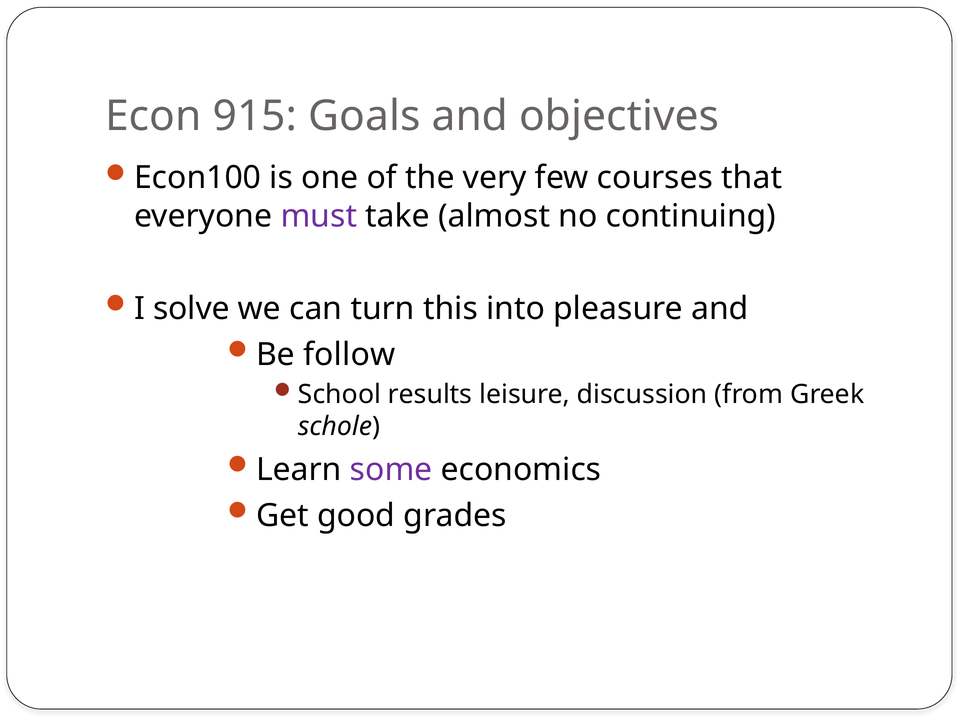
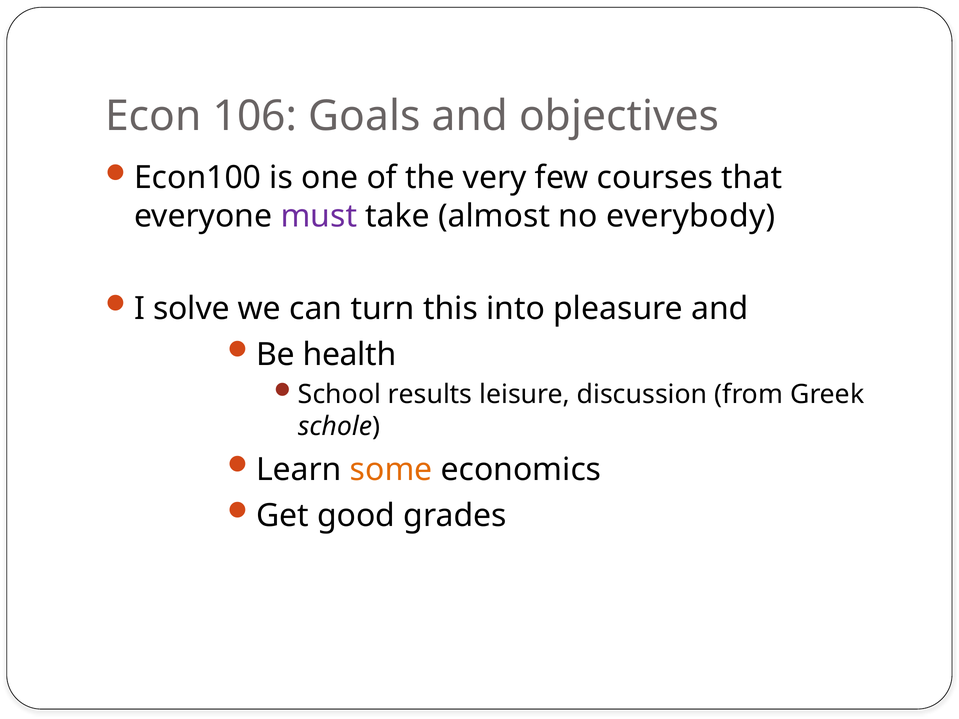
915: 915 -> 106
continuing: continuing -> everybody
follow: follow -> health
some colour: purple -> orange
